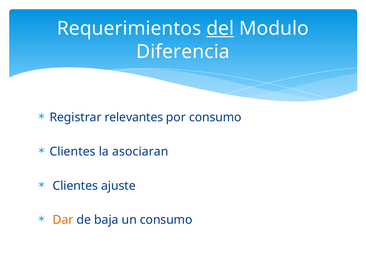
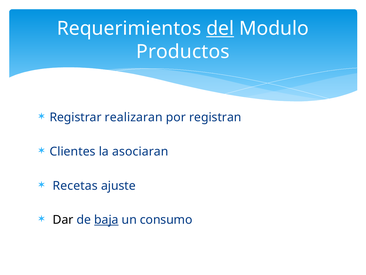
Diferencia: Diferencia -> Productos
relevantes: relevantes -> realizaran
por consumo: consumo -> registran
Clientes at (75, 185): Clientes -> Recetas
Dar colour: orange -> black
baja underline: none -> present
